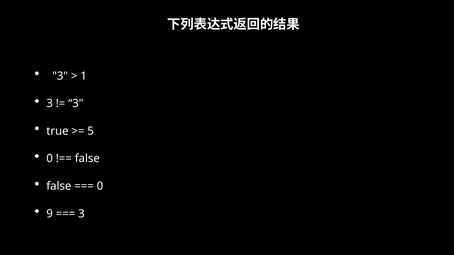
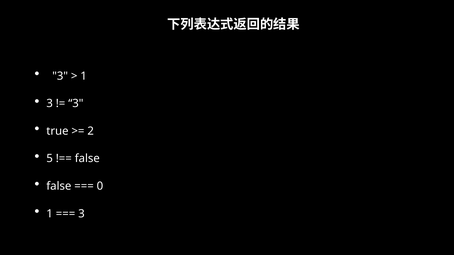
5: 5 -> 2
0 at (50, 159): 0 -> 5
9 at (50, 214): 9 -> 1
